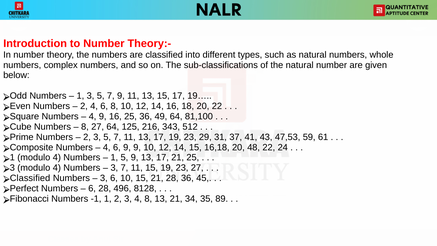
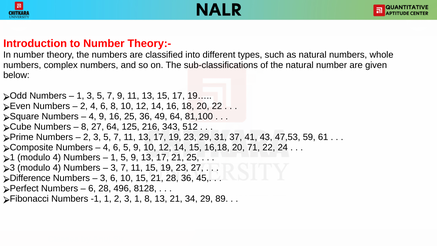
6 9: 9 -> 5
48: 48 -> 71
Classified at (30, 178): Classified -> Difference
3 4: 4 -> 1
34 35: 35 -> 29
